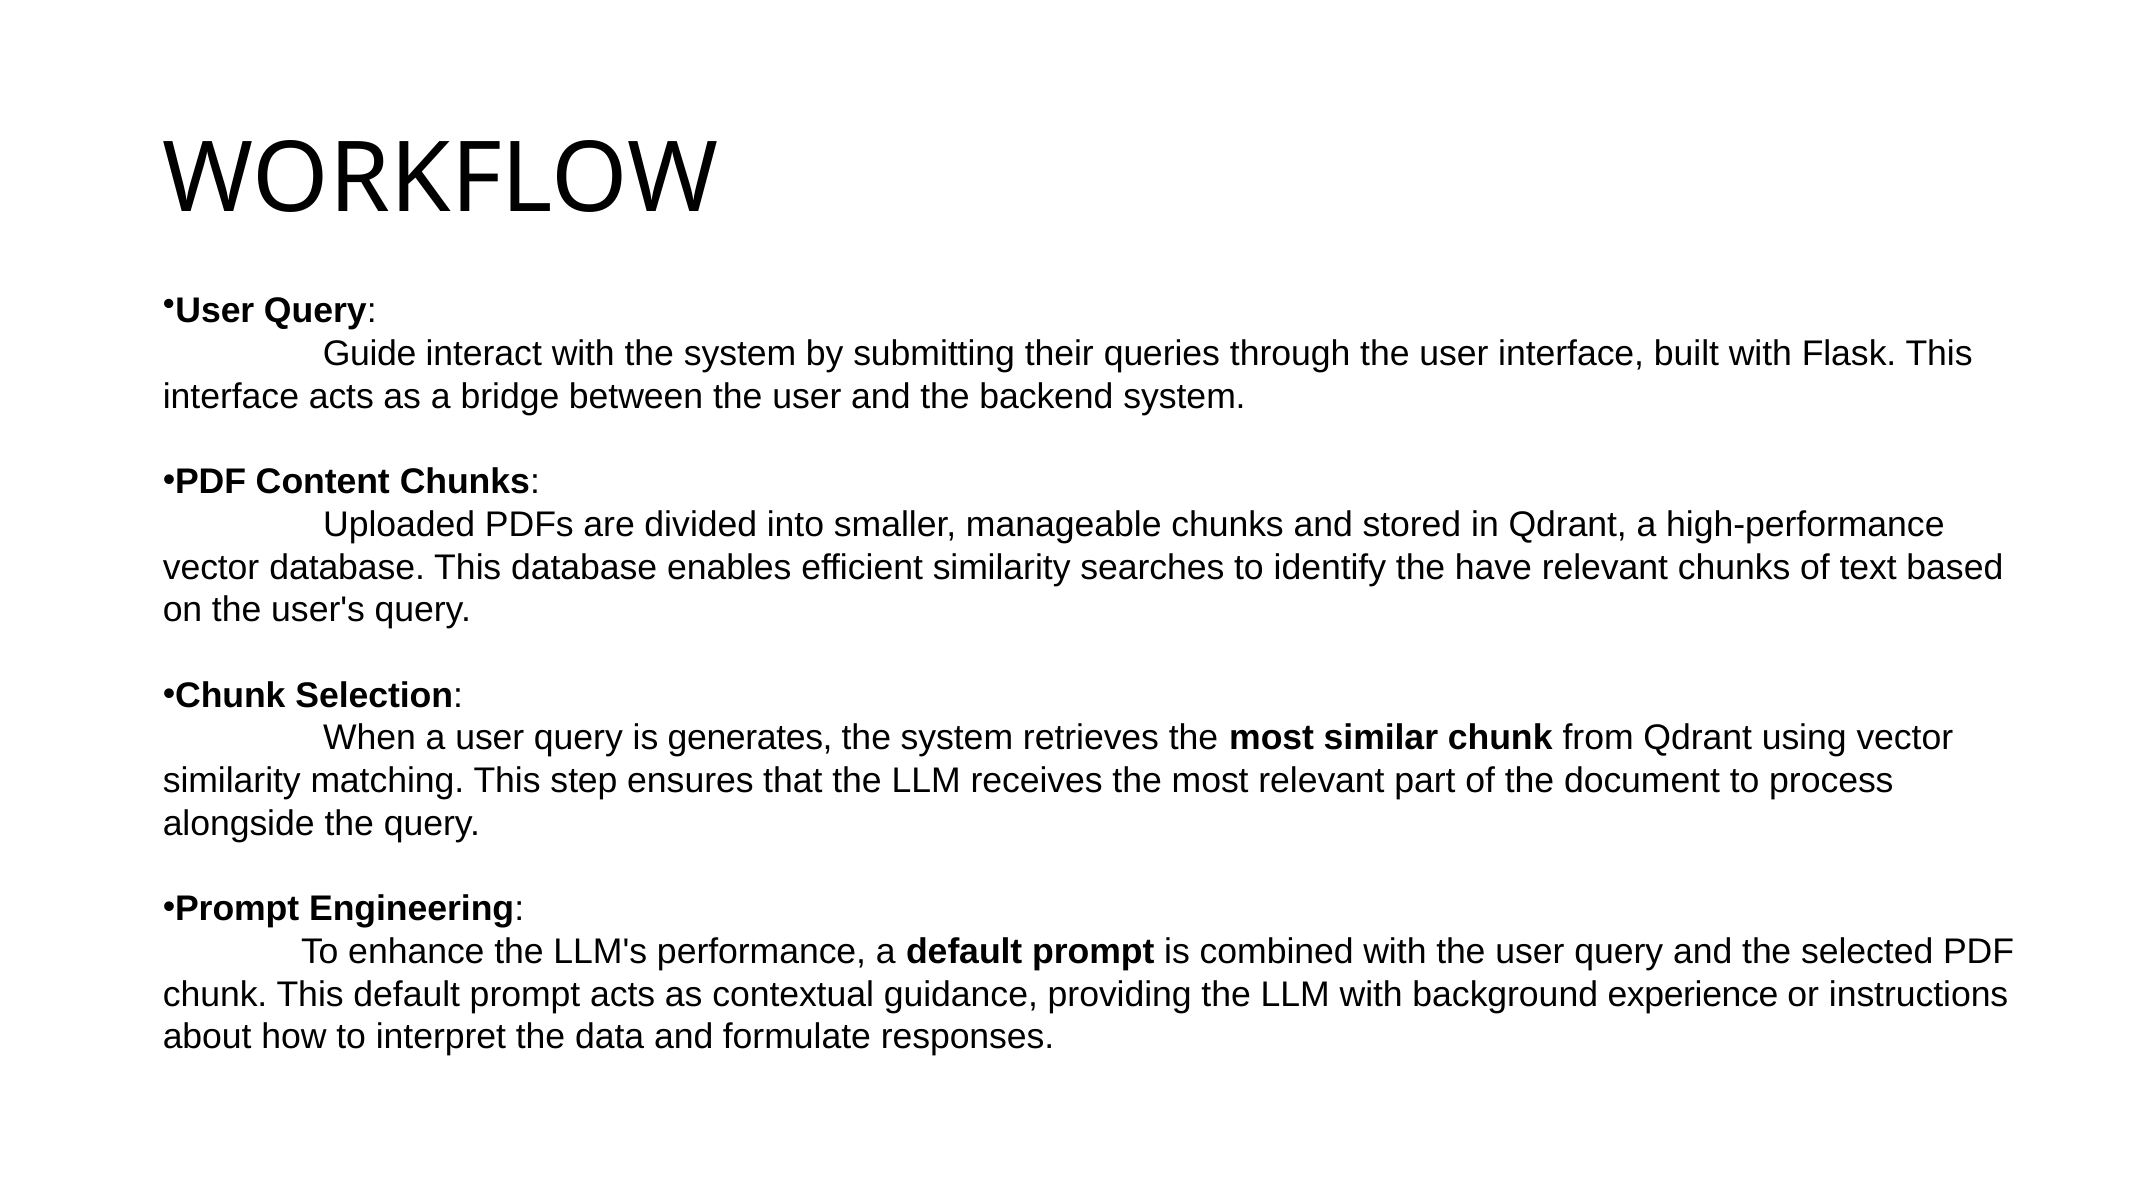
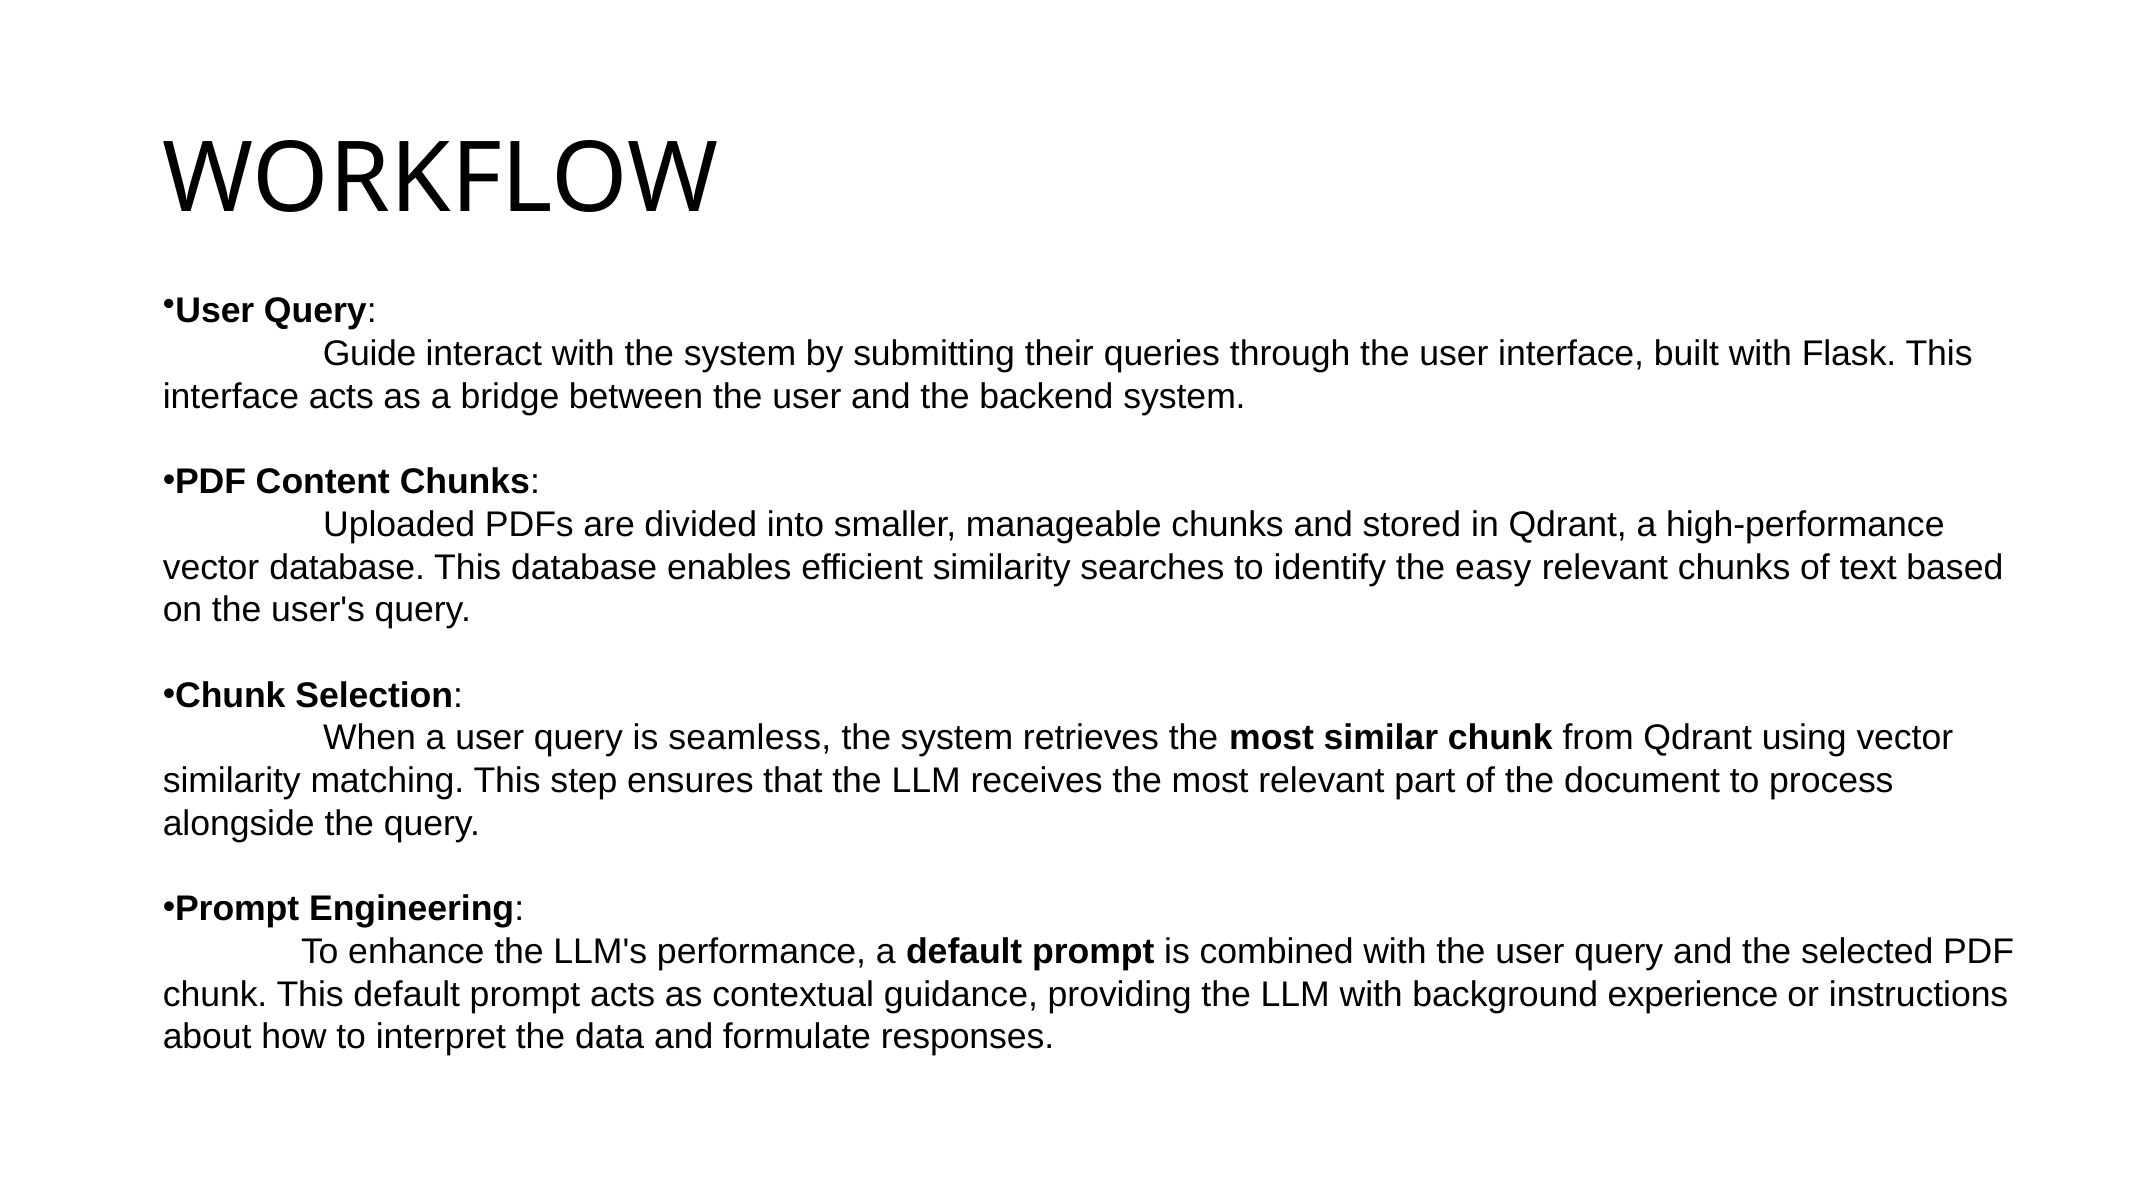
have: have -> easy
generates: generates -> seamless
